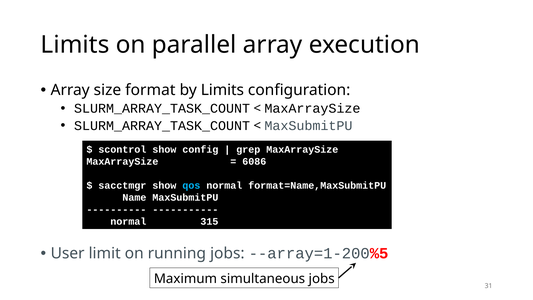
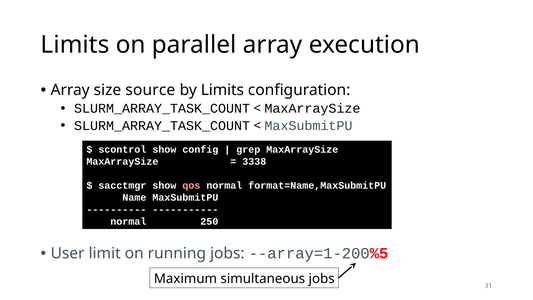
format: format -> source
6086: 6086 -> 3338
qos colour: light blue -> pink
315: 315 -> 250
